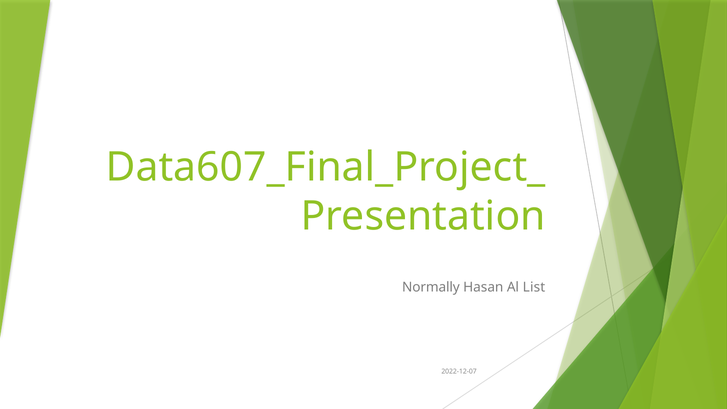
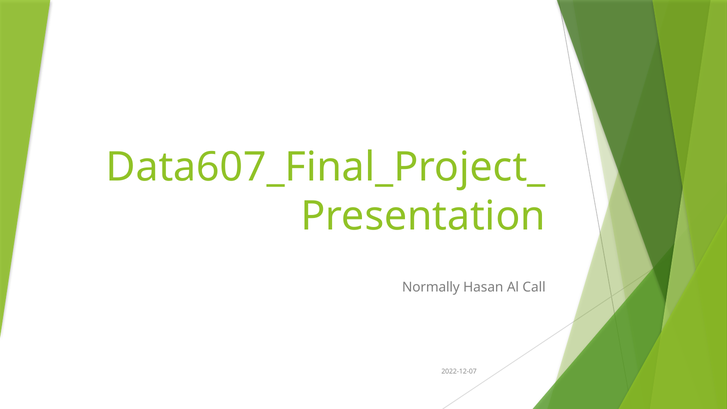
List: List -> Call
